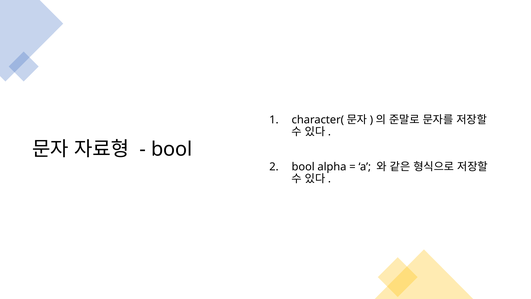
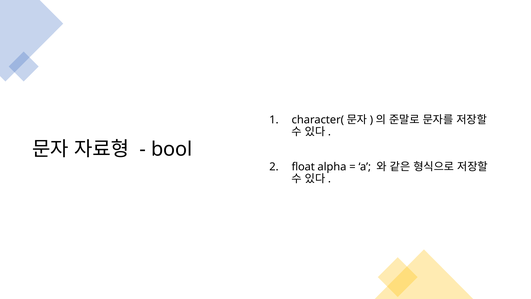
bool at (303, 167): bool -> float
